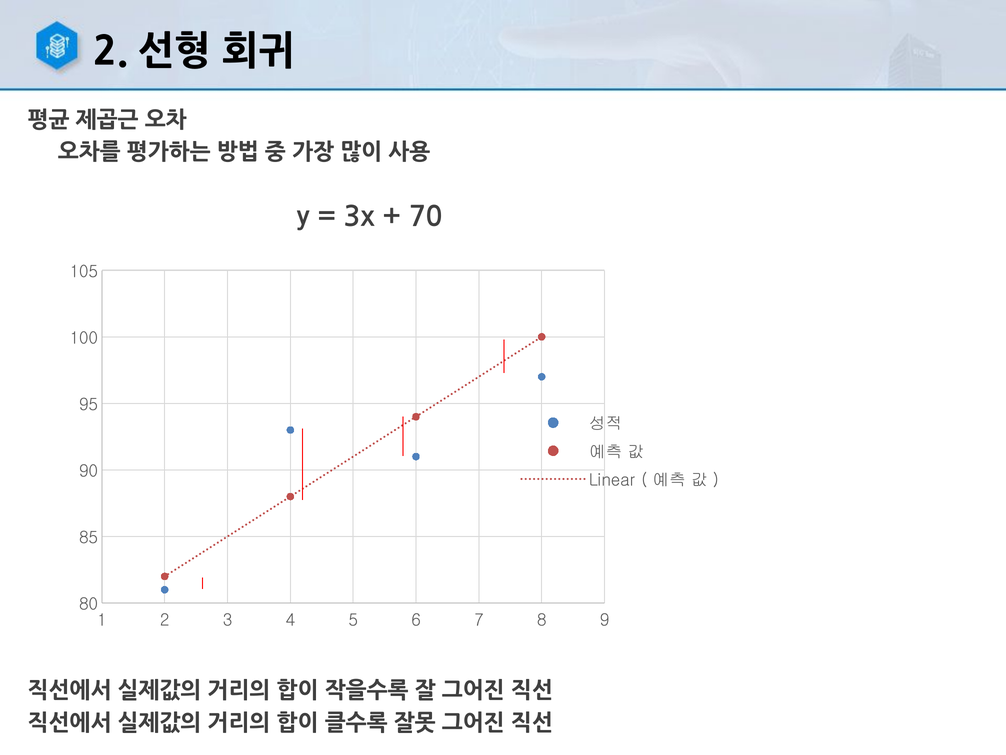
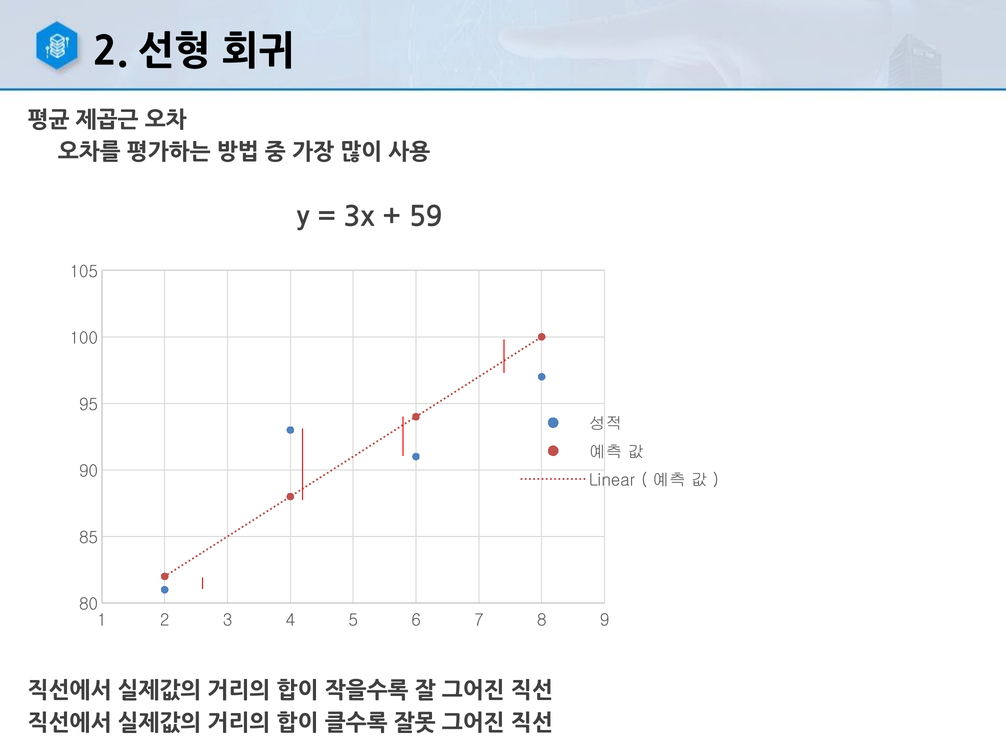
70: 70 -> 59
